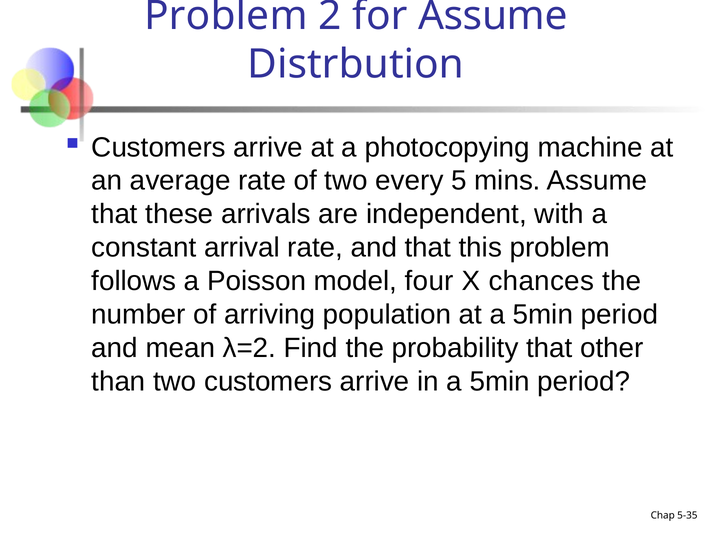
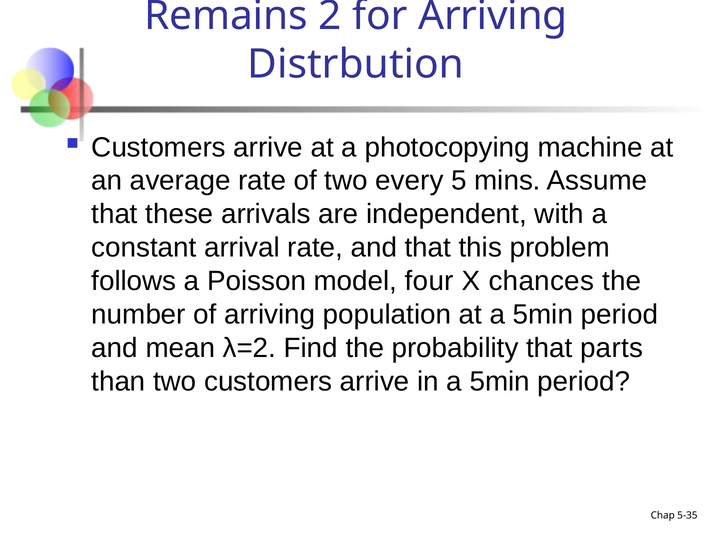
Problem at (226, 16): Problem -> Remains
for Assume: Assume -> Arriving
other: other -> parts
